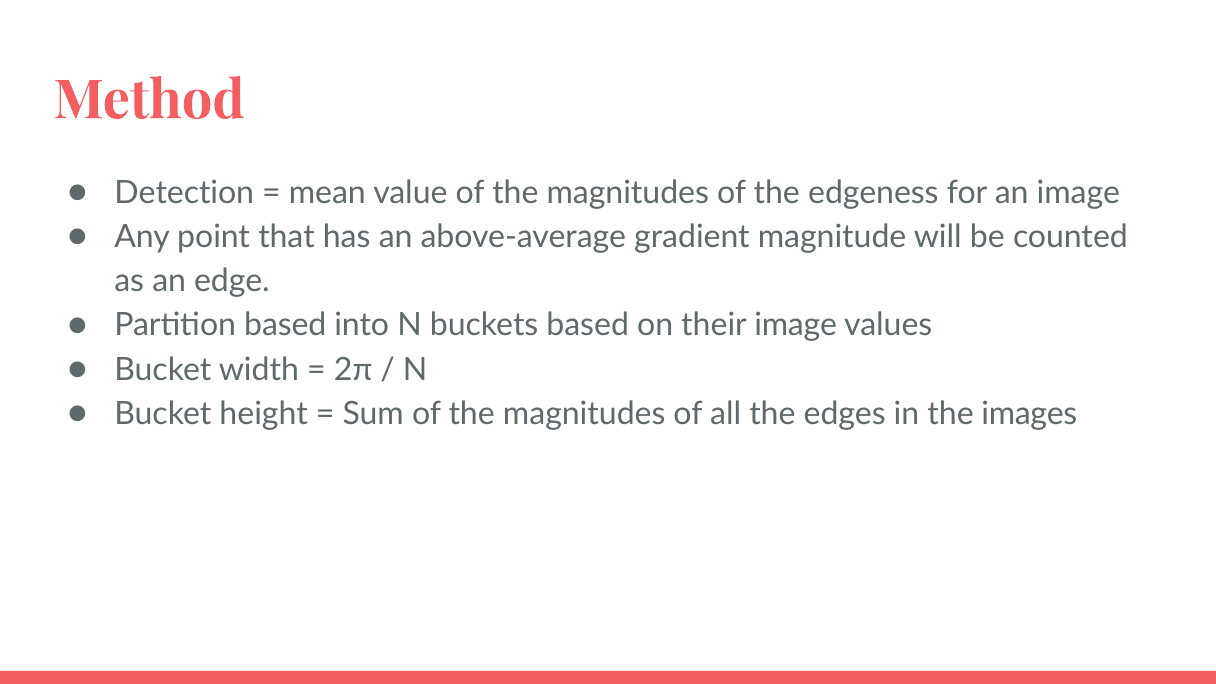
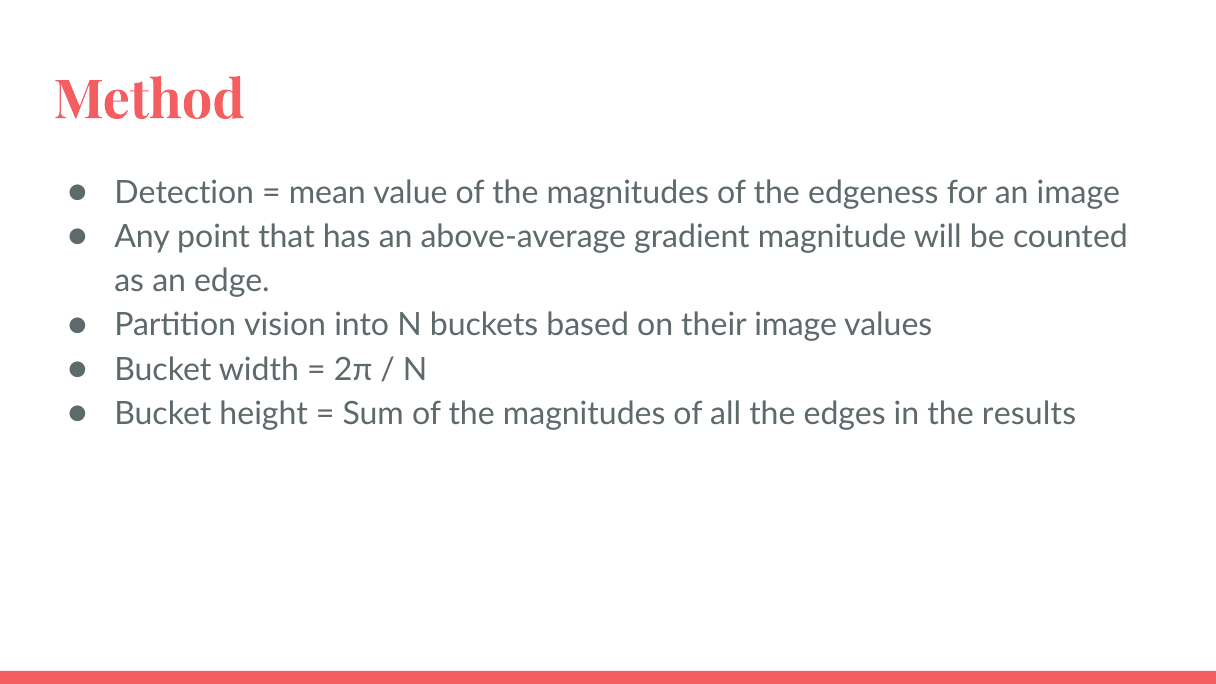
Partition based: based -> vision
images: images -> results
